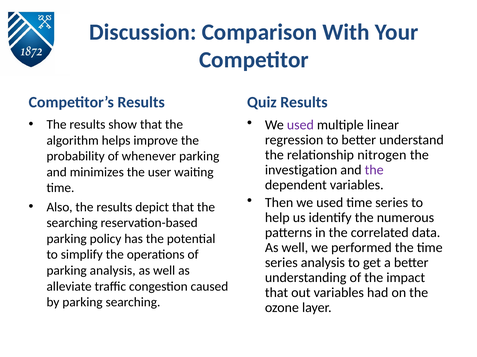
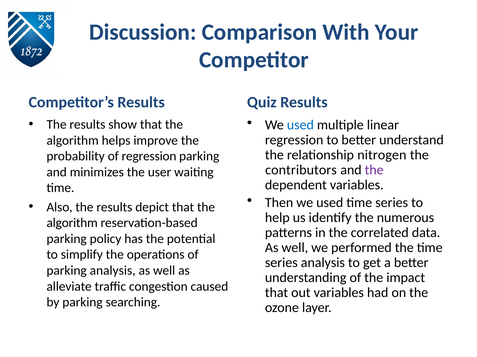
used at (300, 125) colour: purple -> blue
of whenever: whenever -> regression
investigation: investigation -> contributors
searching at (72, 223): searching -> algorithm
